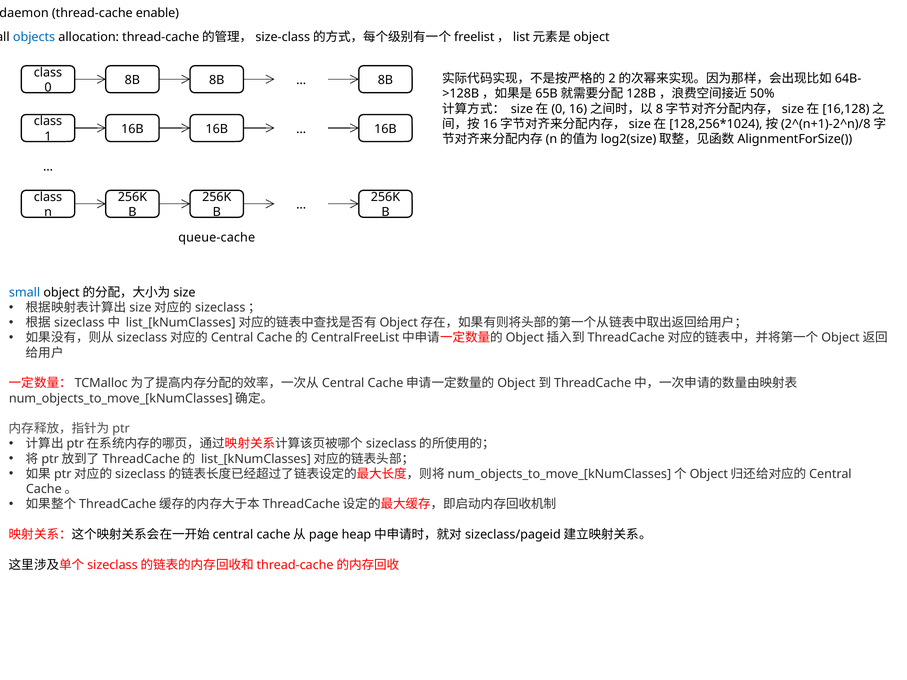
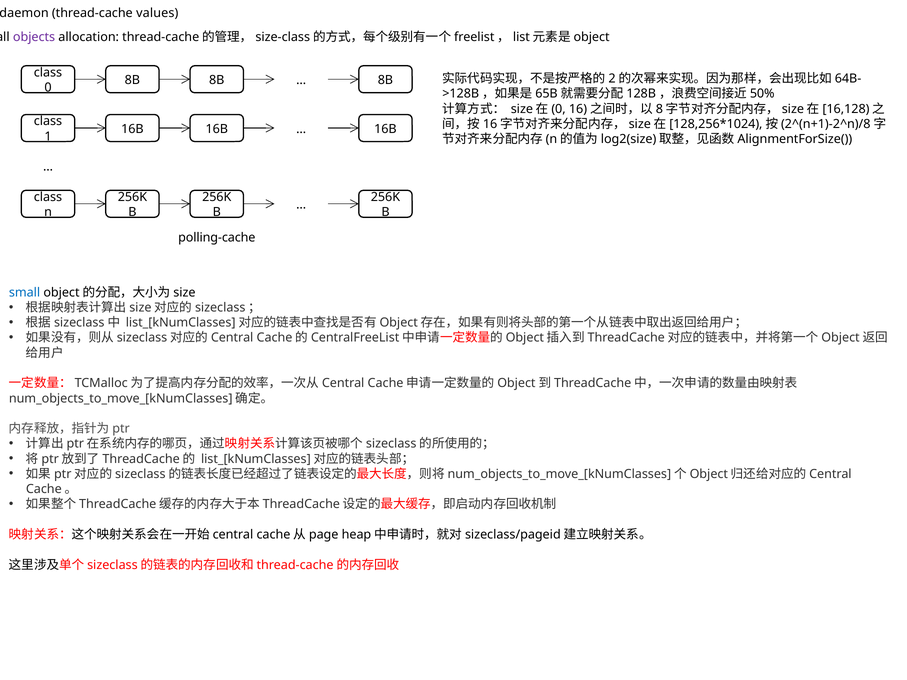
enable: enable -> values
objects colour: blue -> purple
queue-cache: queue-cache -> polling-cache
